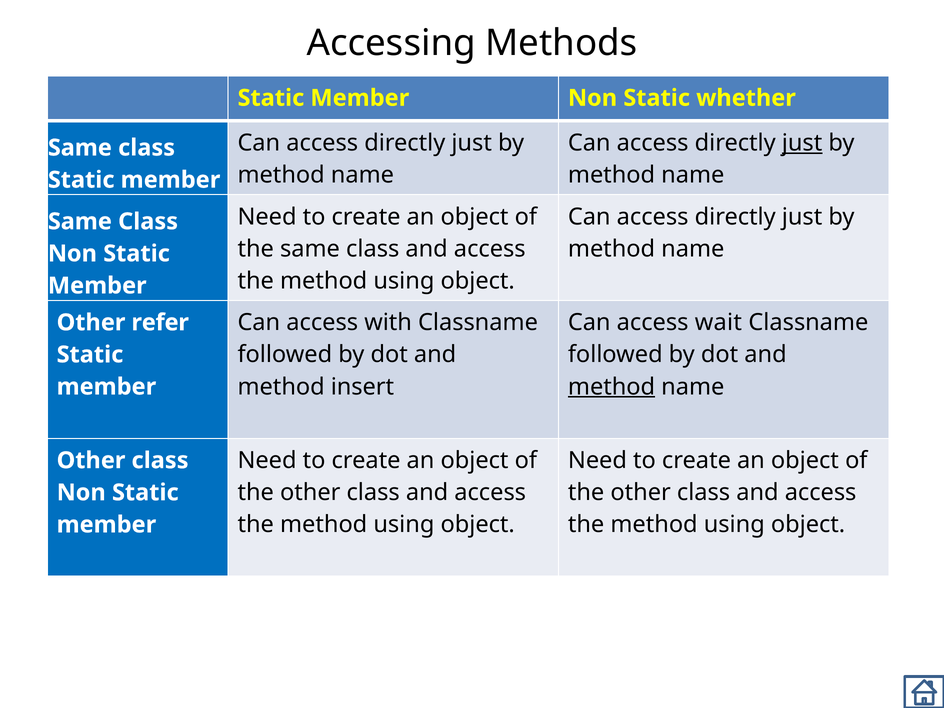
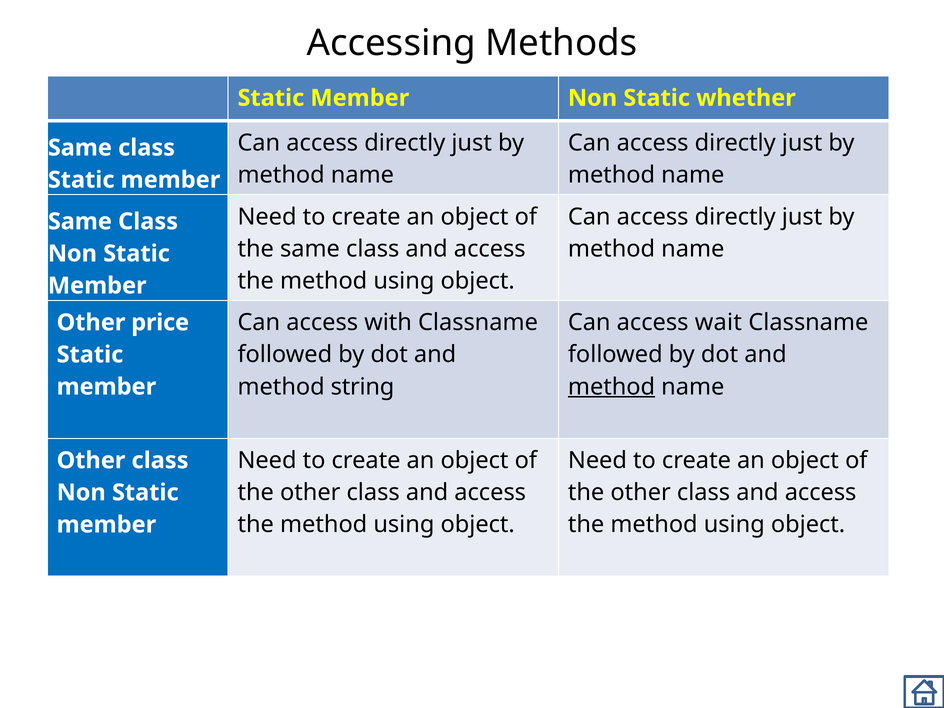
just at (802, 143) underline: present -> none
refer: refer -> price
insert: insert -> string
